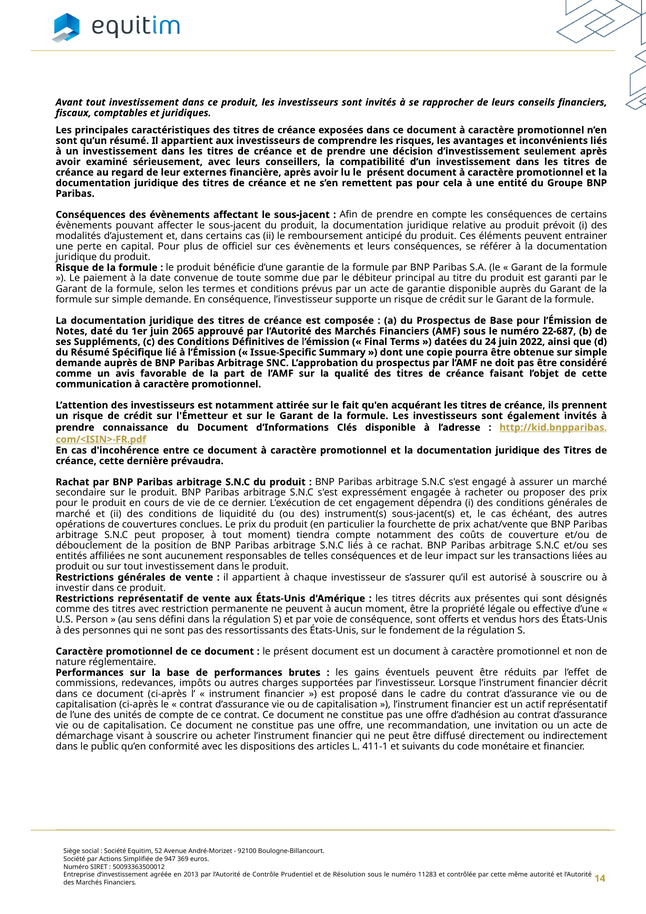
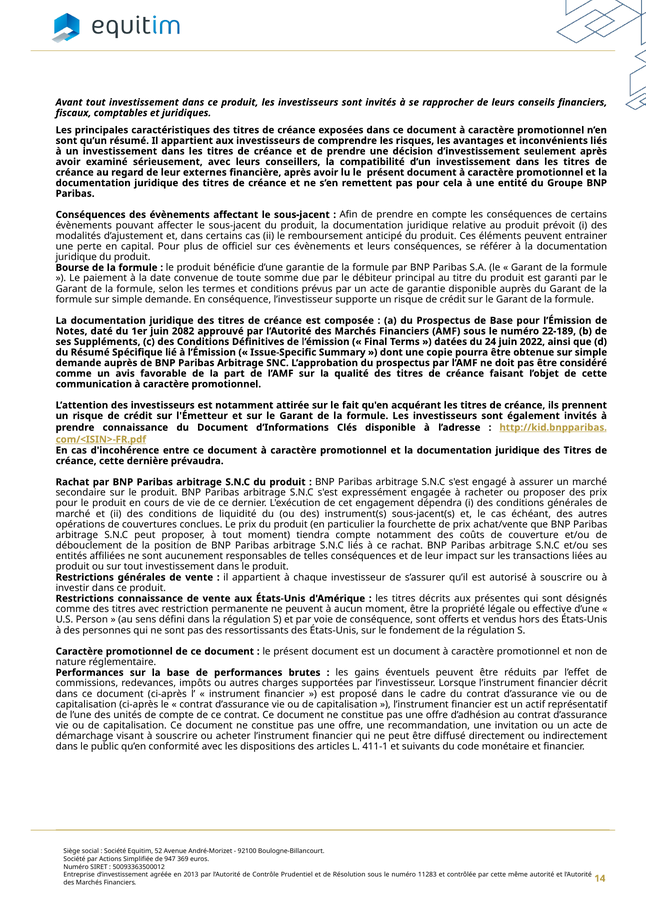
Risque at (72, 268): Risque -> Bourse
2065: 2065 -> 2082
22-687: 22-687 -> 22-189
Restrictions représentatif: représentatif -> connaissance
